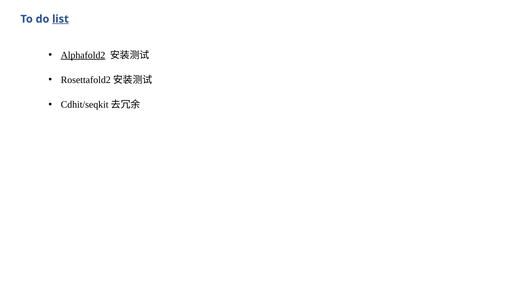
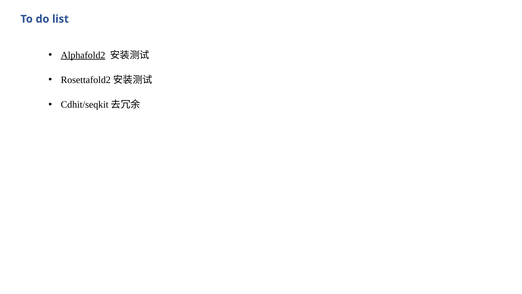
list underline: present -> none
